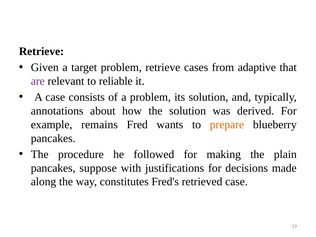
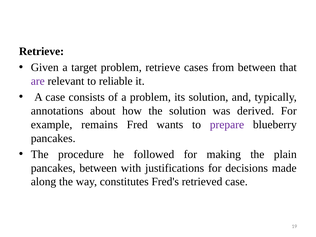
from adaptive: adaptive -> between
prepare colour: orange -> purple
pancakes suppose: suppose -> between
